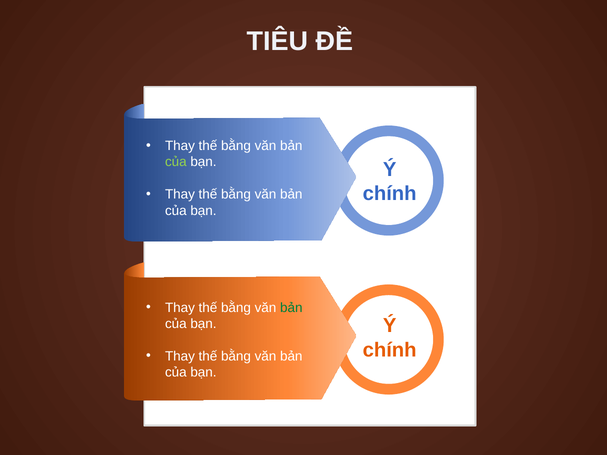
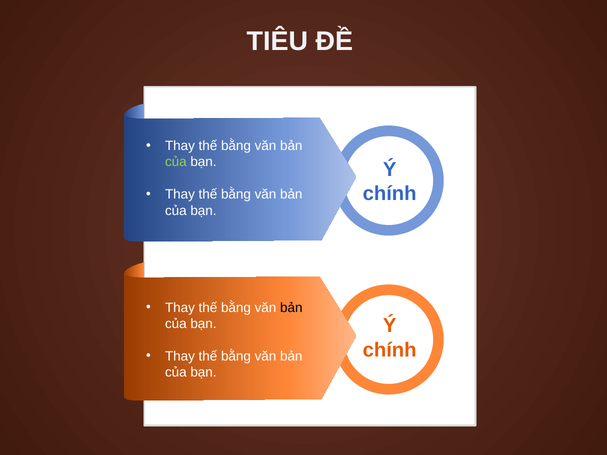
bản at (291, 308) colour: green -> black
